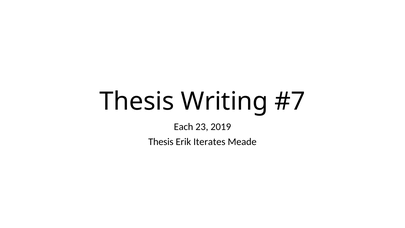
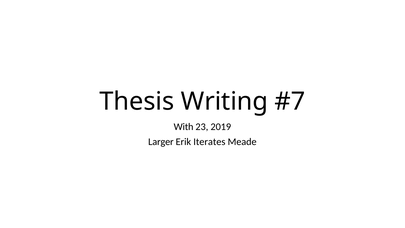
Each: Each -> With
Thesis at (161, 142): Thesis -> Larger
